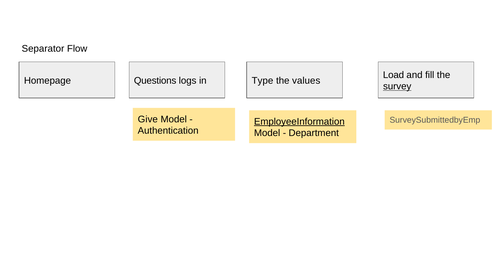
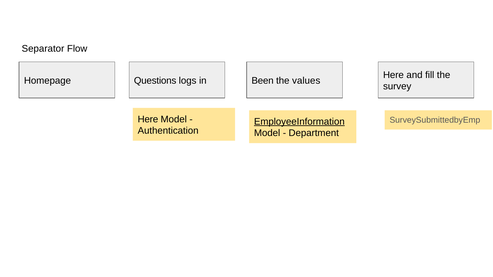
Load at (393, 75): Load -> Here
Type: Type -> Been
survey underline: present -> none
Give at (148, 119): Give -> Here
